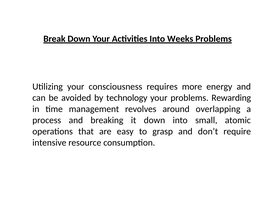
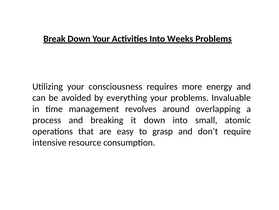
technology: technology -> everything
Rewarding: Rewarding -> Invaluable
